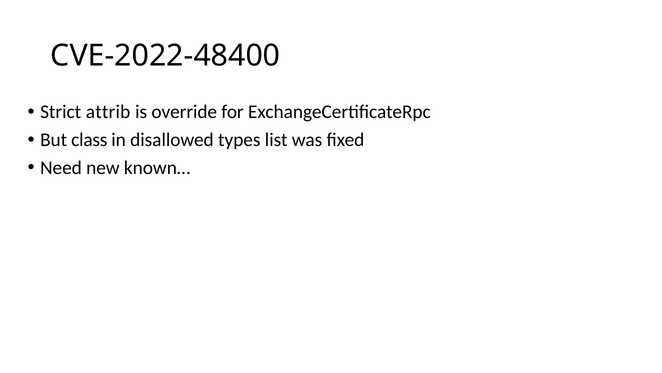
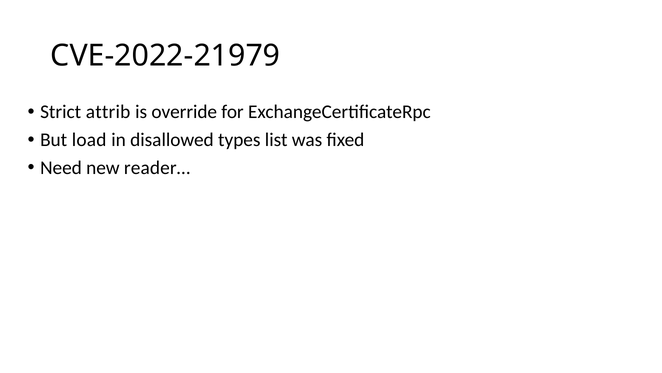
CVE-2022-48400: CVE-2022-48400 -> CVE-2022-21979
class: class -> load
known…: known… -> reader…
